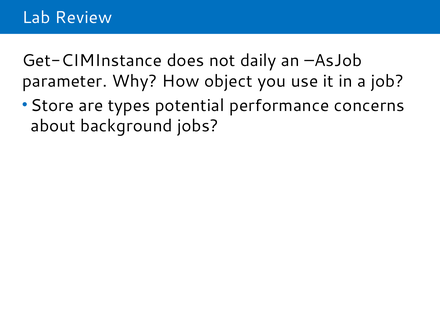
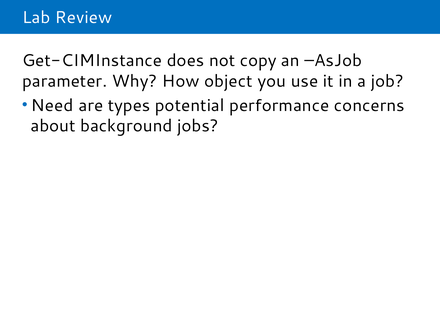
daily: daily -> copy
Store: Store -> Need
